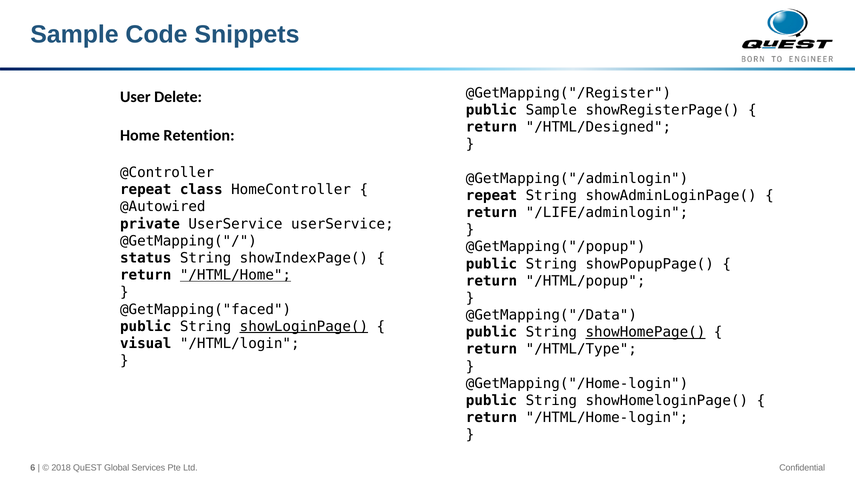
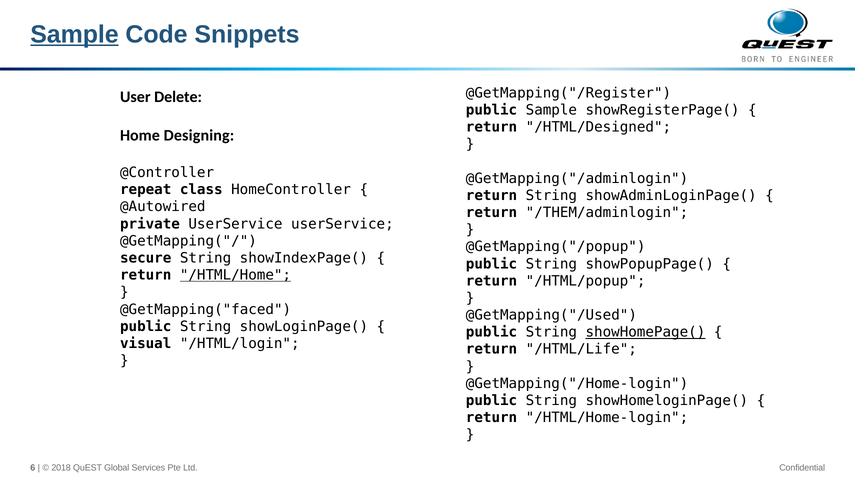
Sample at (74, 35) underline: none -> present
Retention: Retention -> Designing
repeat at (492, 195): repeat -> return
/LIFE/adminlogin: /LIFE/adminlogin -> /THEM/adminlogin
status: status -> secure
@GetMapping("/Data: @GetMapping("/Data -> @GetMapping("/Used
showLoginPage( underline: present -> none
/HTML/Type: /HTML/Type -> /HTML/Life
